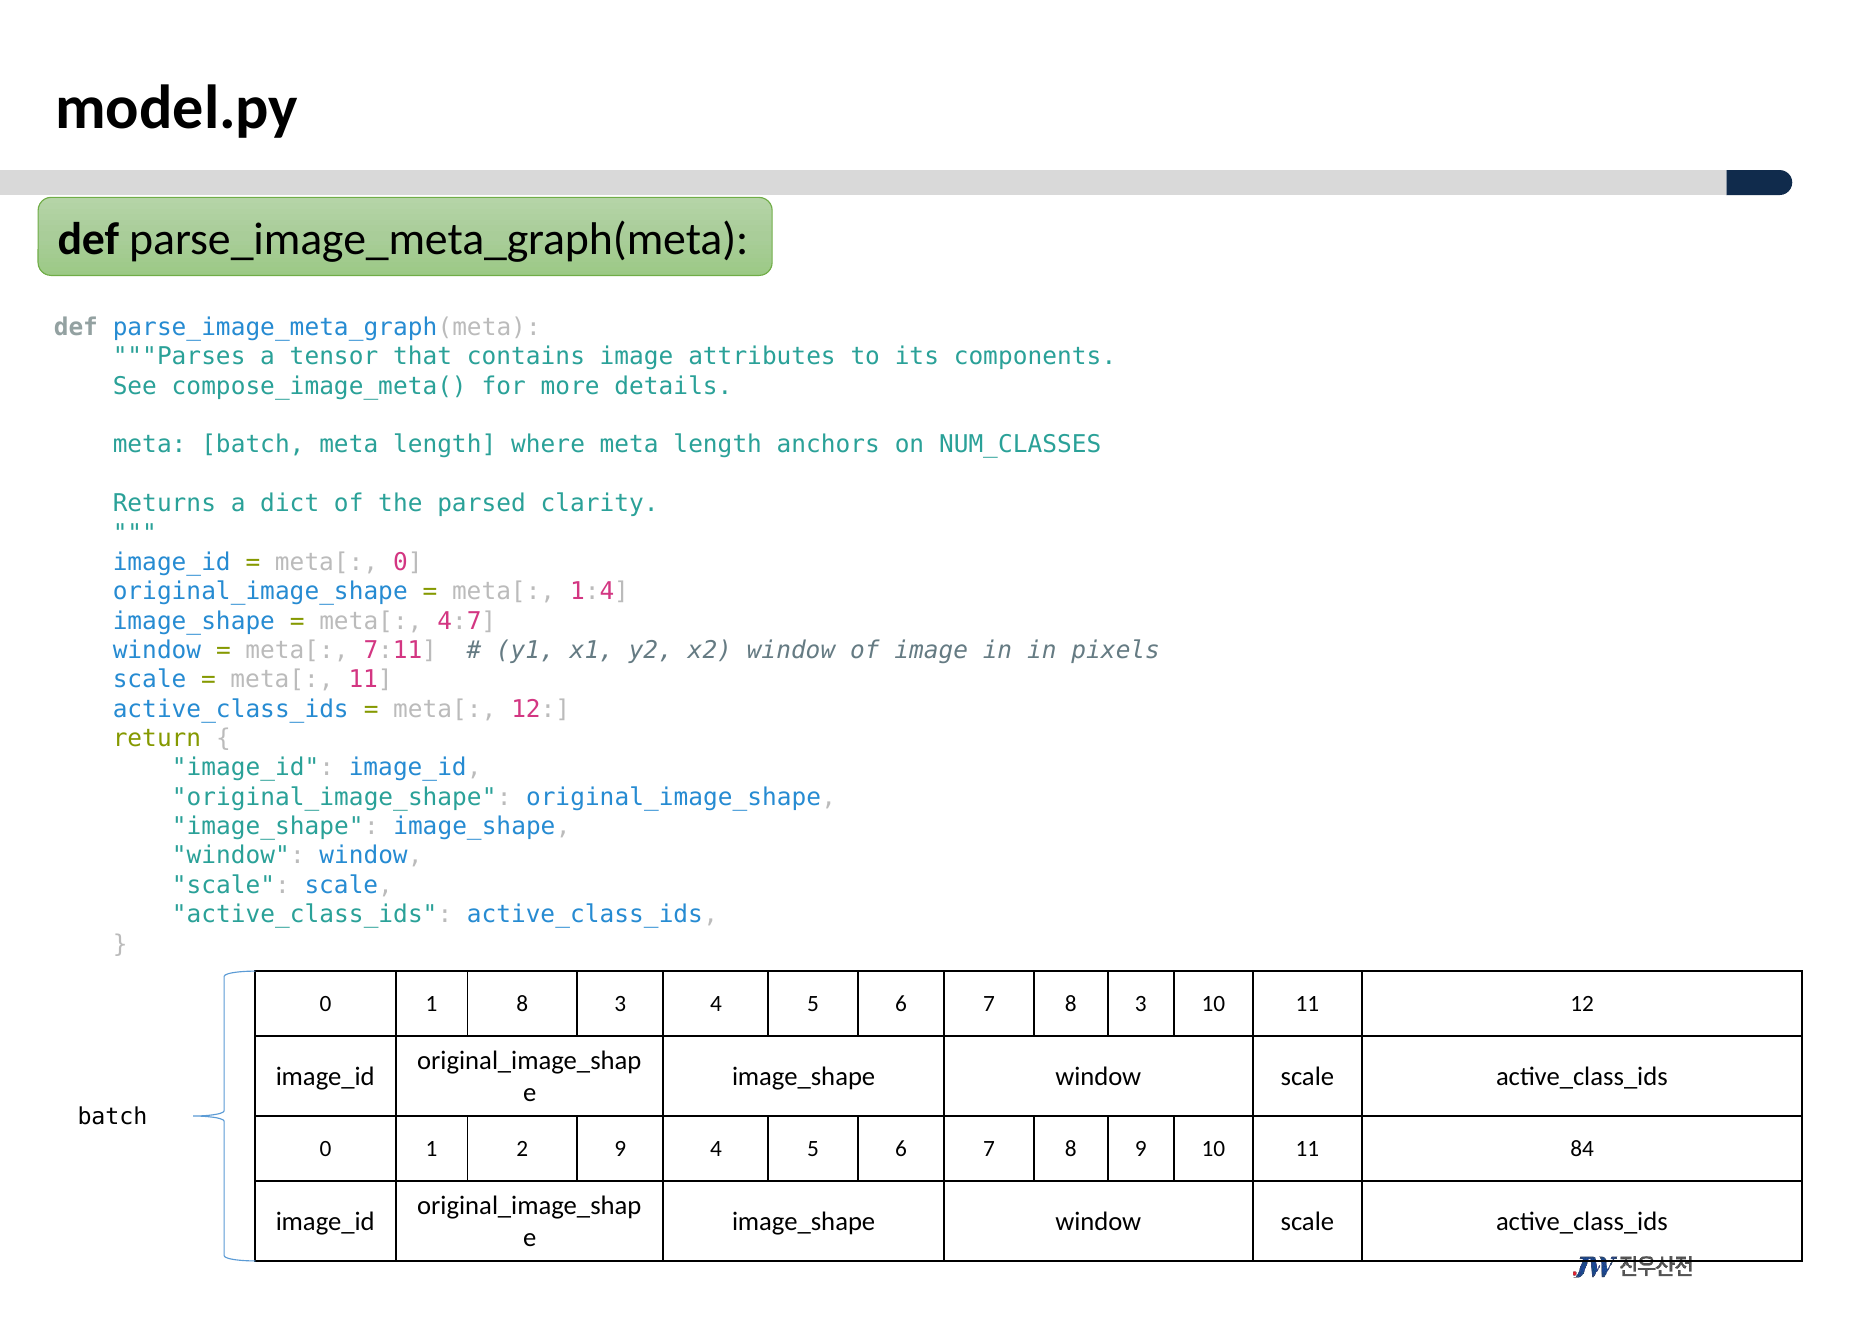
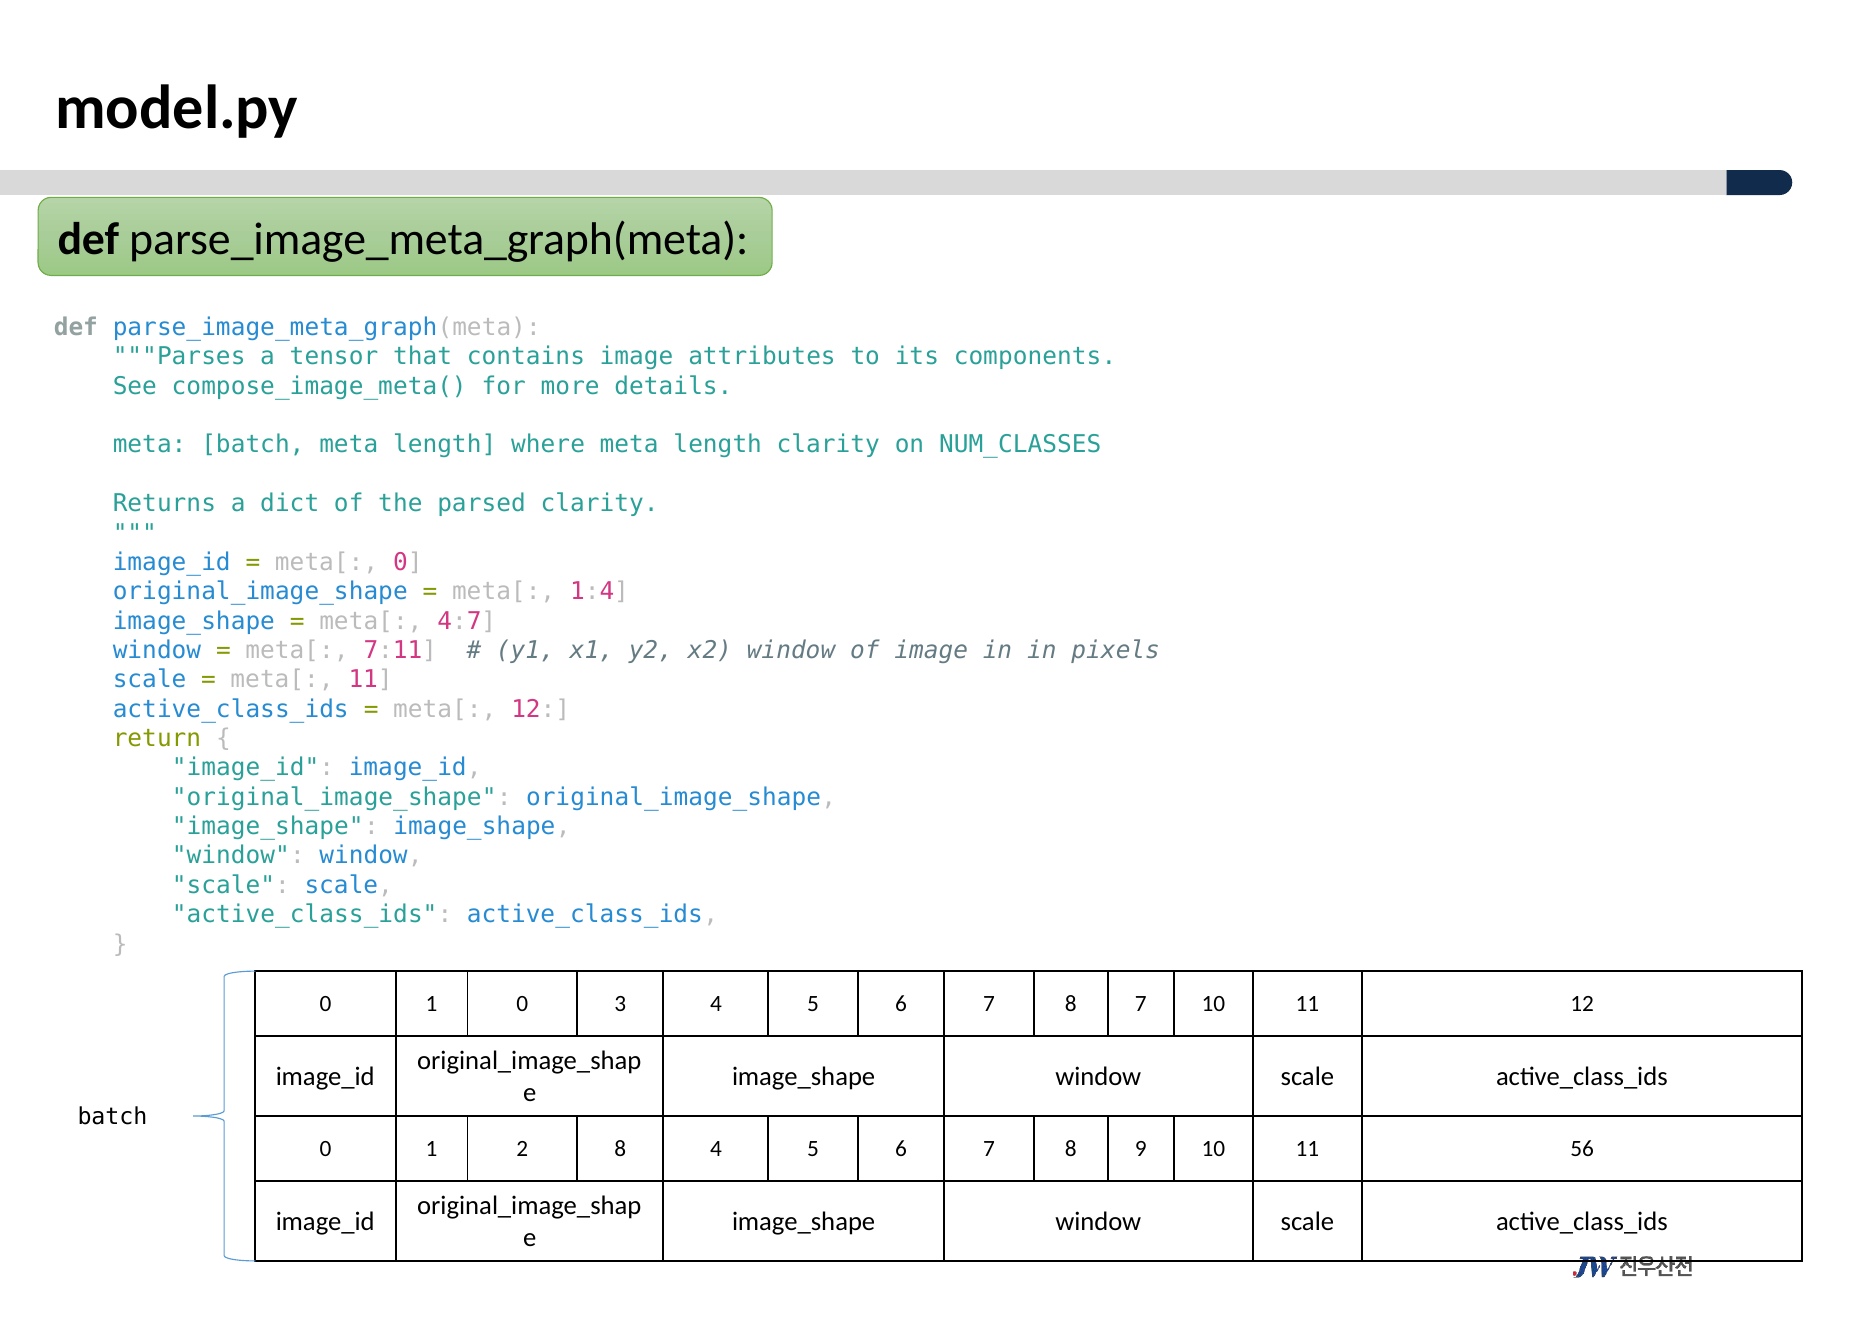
length anchors: anchors -> clarity
1 8: 8 -> 0
7 8 3: 3 -> 7
2 9: 9 -> 8
84: 84 -> 56
